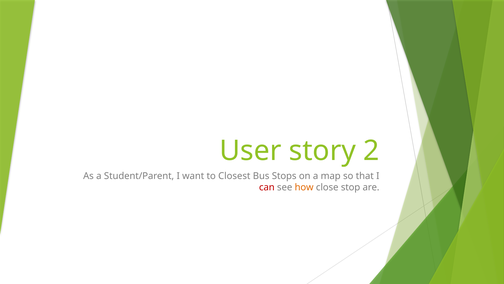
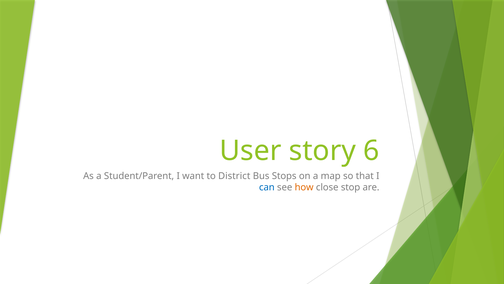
2: 2 -> 6
Closest: Closest -> District
can colour: red -> blue
